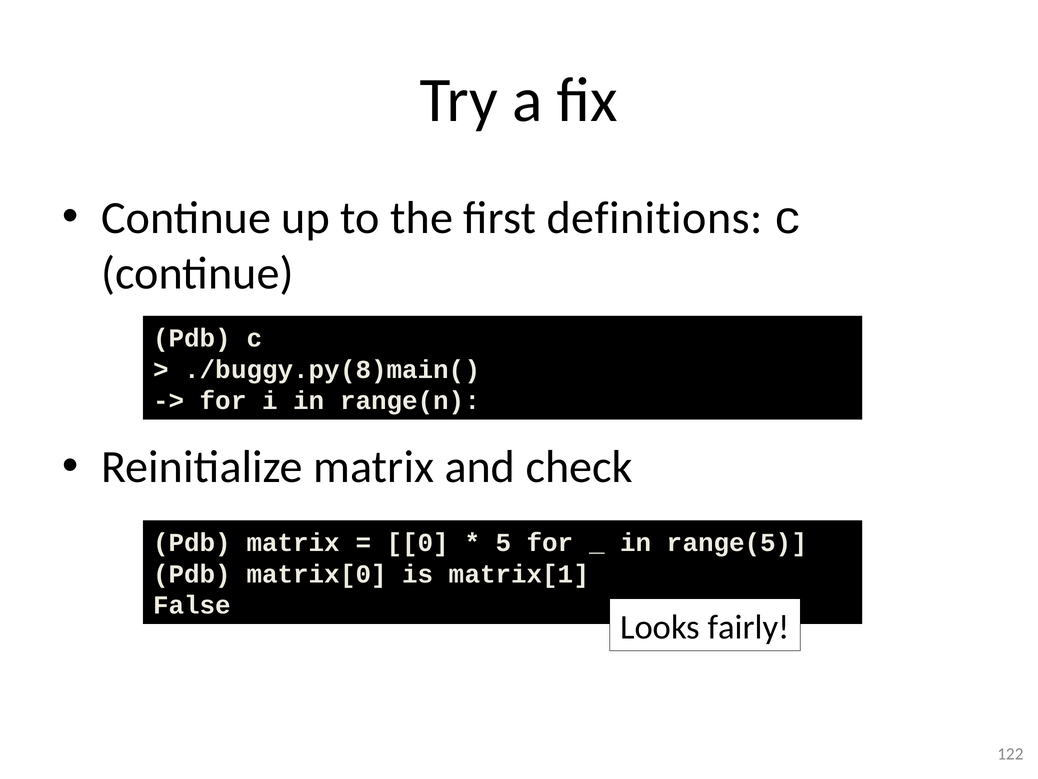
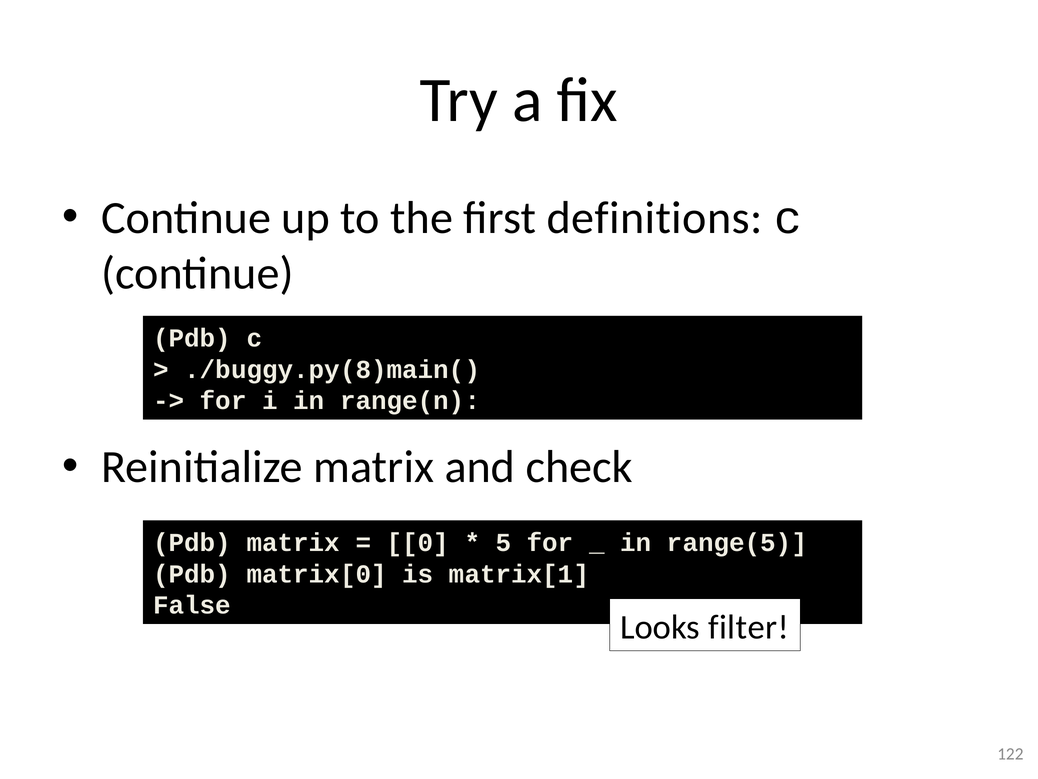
fairly: fairly -> filter
